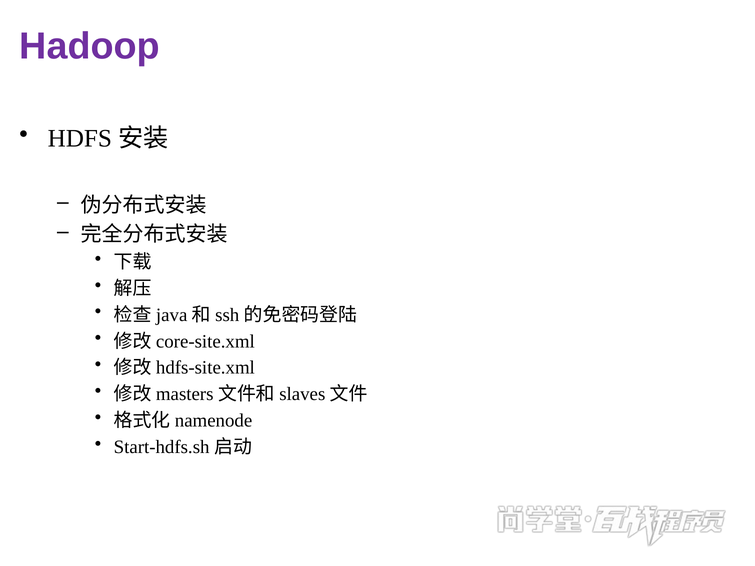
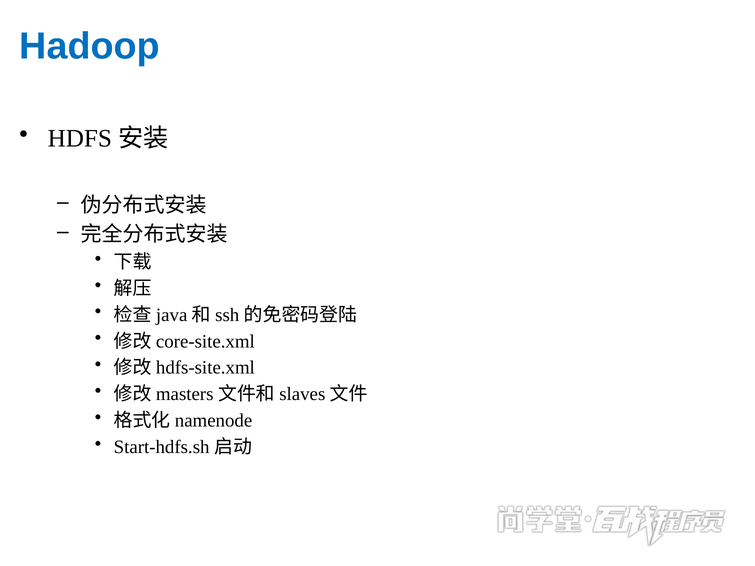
Hadoop colour: purple -> blue
